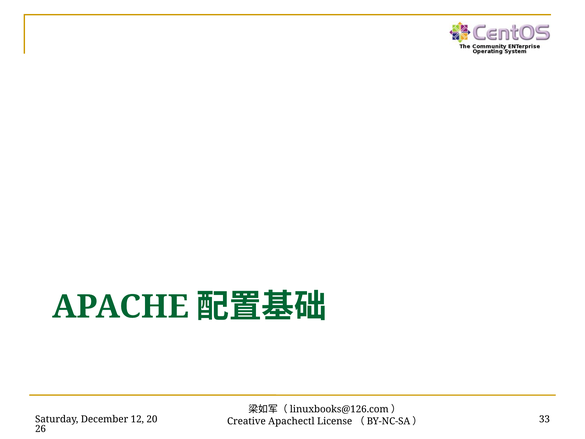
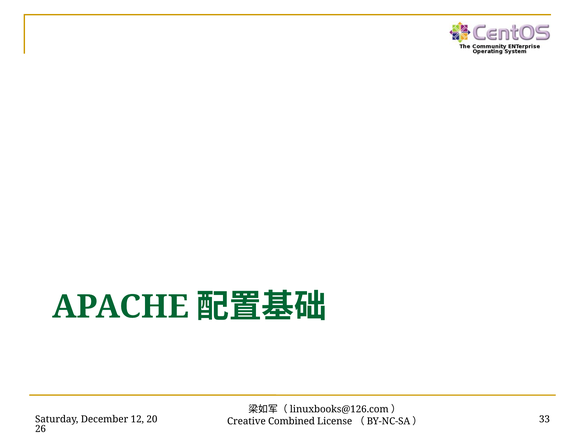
Apachectl: Apachectl -> Combined
